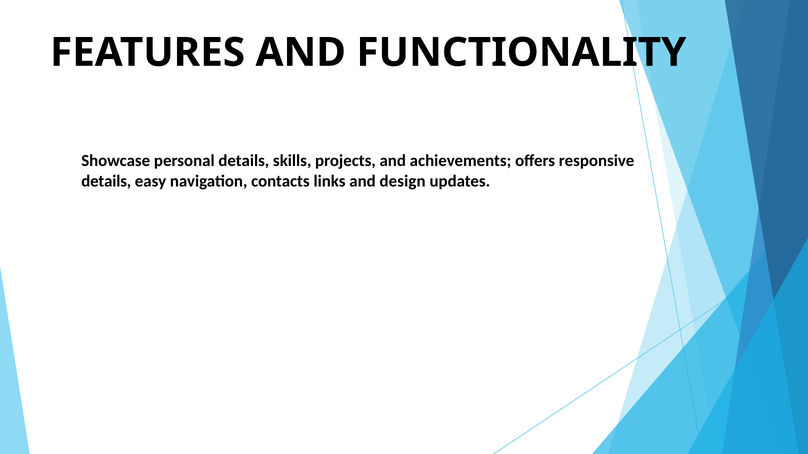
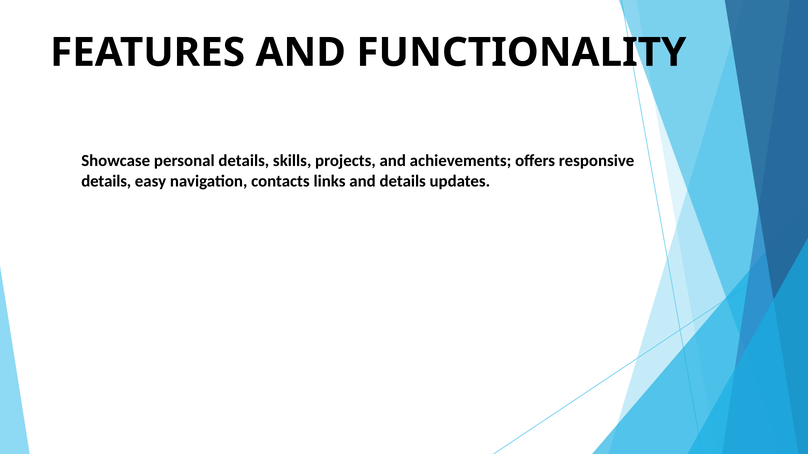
and design: design -> details
